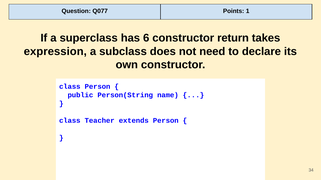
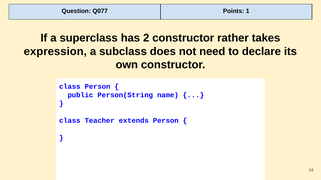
6: 6 -> 2
return: return -> rather
